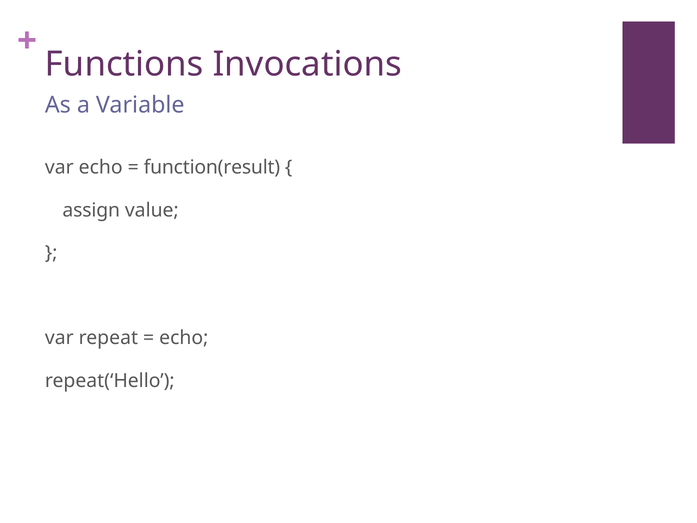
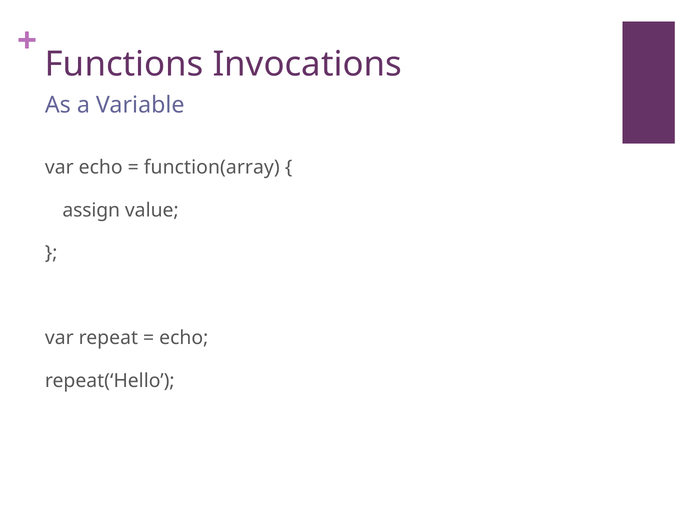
function(result: function(result -> function(array
